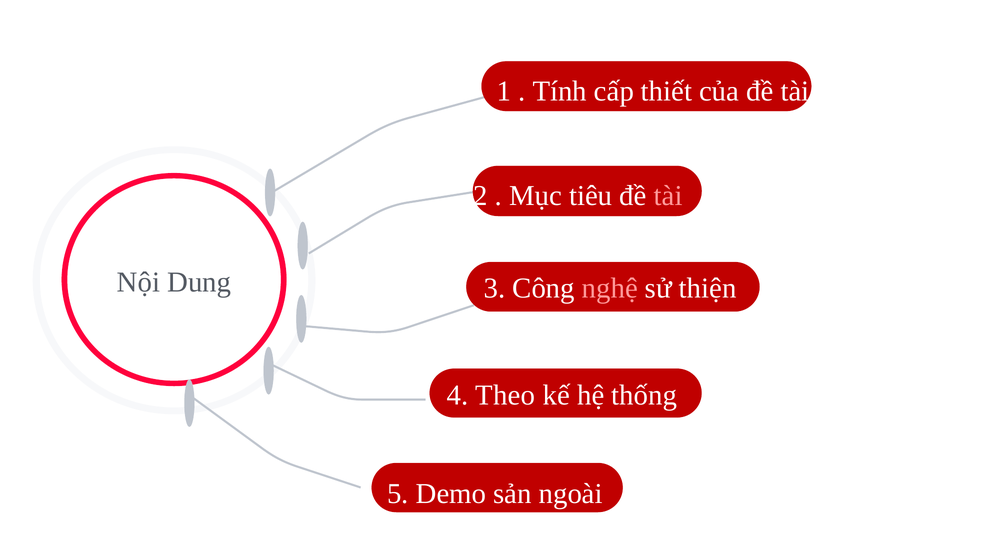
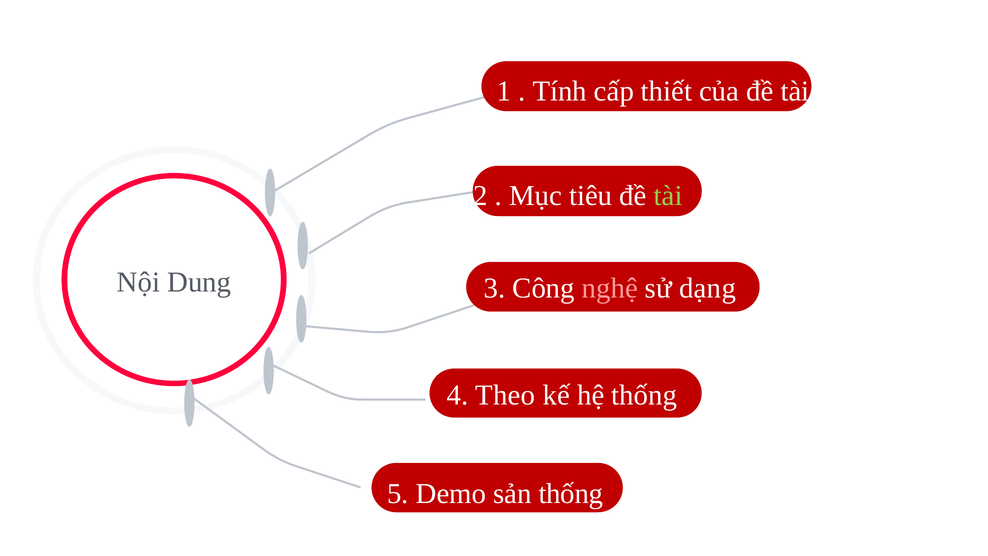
tài at (668, 196) colour: pink -> light green
thiện: thiện -> dạng
sản ngoài: ngoài -> thống
